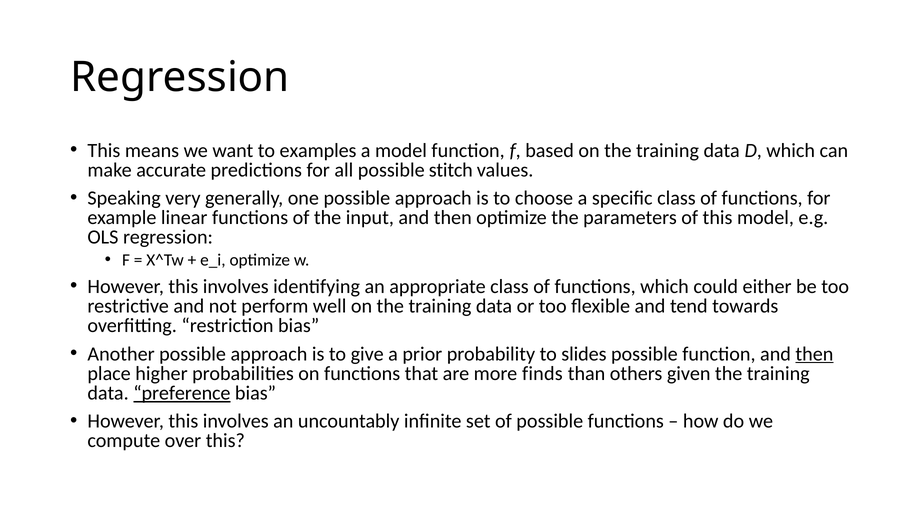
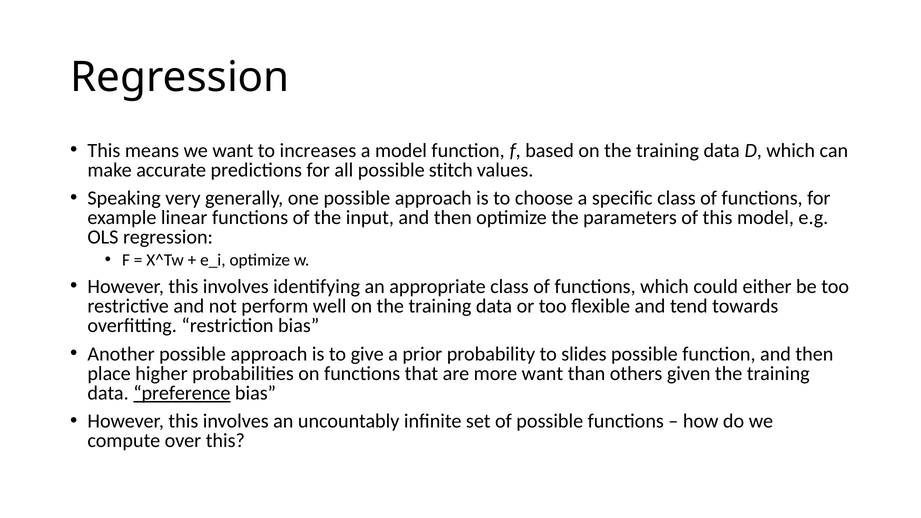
examples: examples -> increases
then at (814, 354) underline: present -> none
more finds: finds -> want
